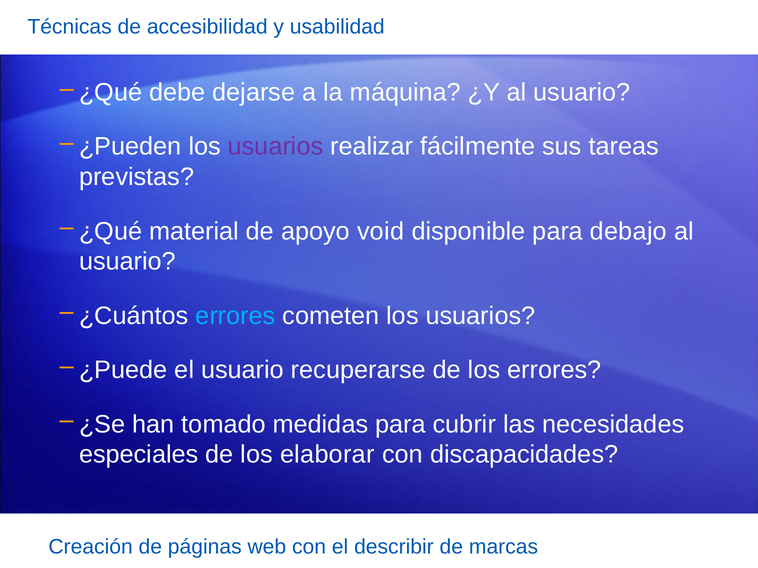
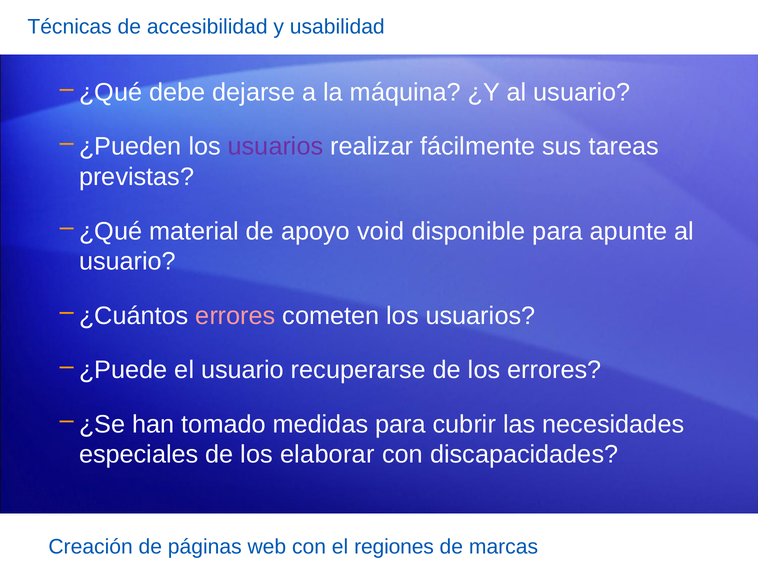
debajo: debajo -> apunte
errores at (235, 316) colour: light blue -> pink
describir: describir -> regiones
